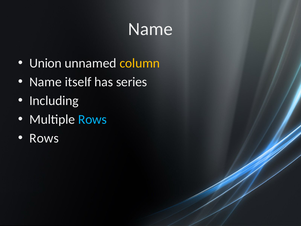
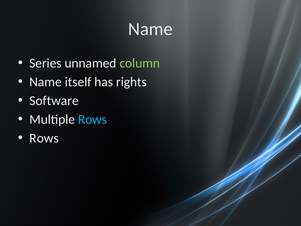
Union: Union -> Series
column colour: yellow -> light green
series: series -> rights
Including: Including -> Software
